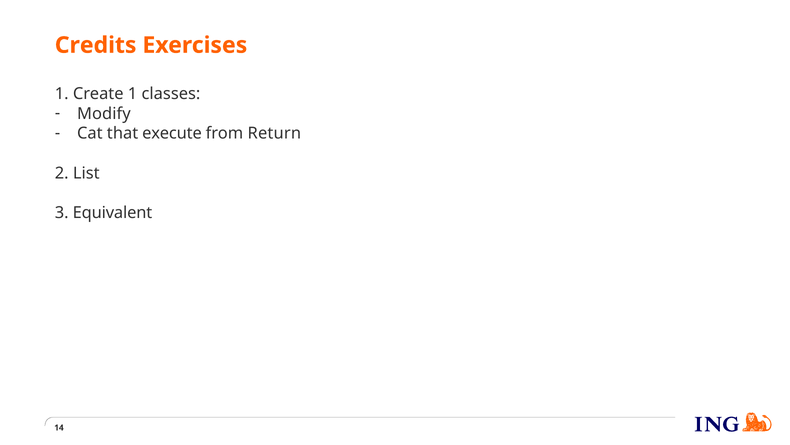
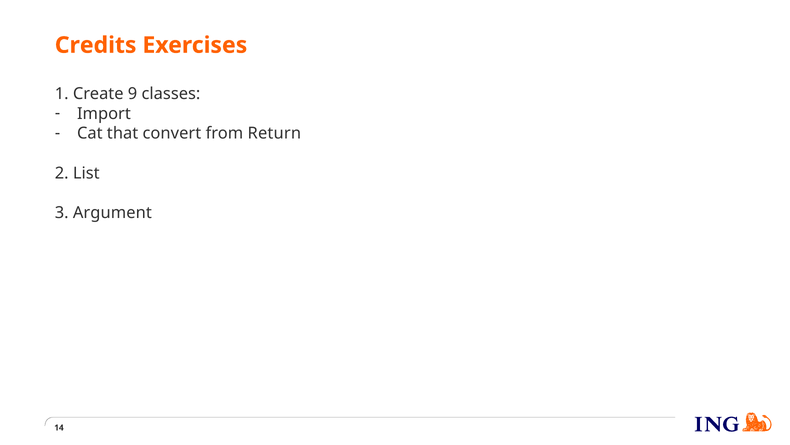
Create 1: 1 -> 9
Modify: Modify -> Import
execute: execute -> convert
Equivalent: Equivalent -> Argument
